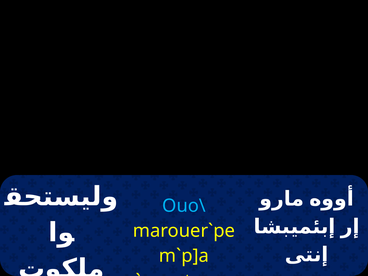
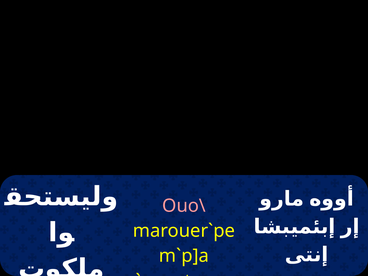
Ouo\ colour: light blue -> pink
